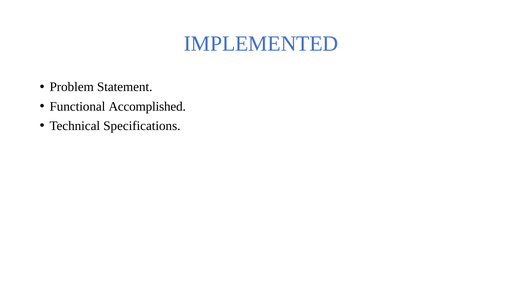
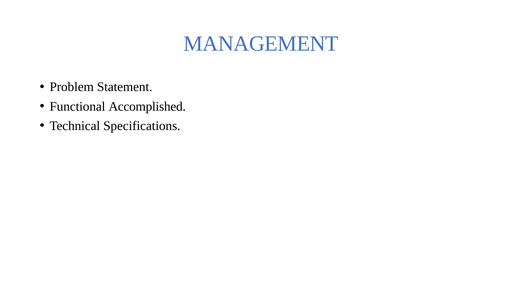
IMPLEMENTED: IMPLEMENTED -> MANAGEMENT
